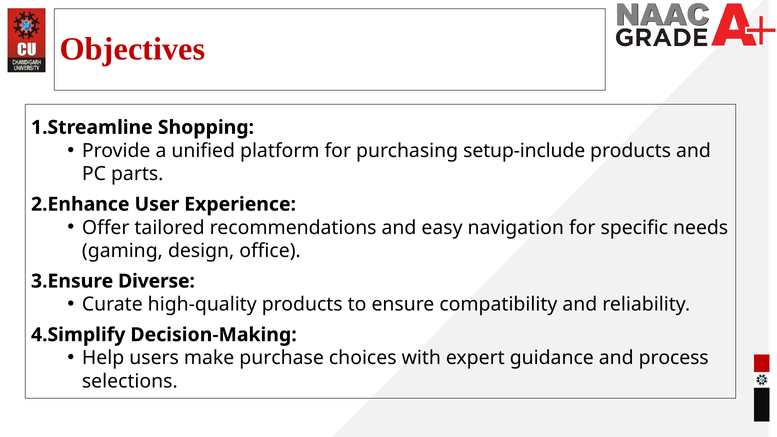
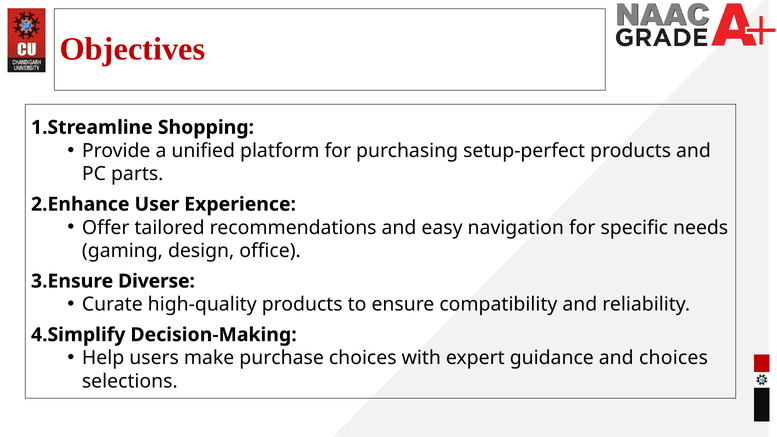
setup-include: setup-include -> setup-perfect
and process: process -> choices
